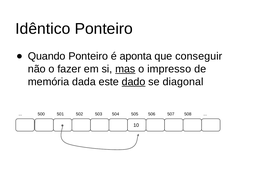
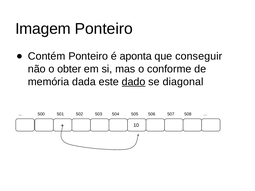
Idêntico: Idêntico -> Imagem
Quando: Quando -> Contém
fazer: fazer -> obter
mas underline: present -> none
impresso: impresso -> conforme
